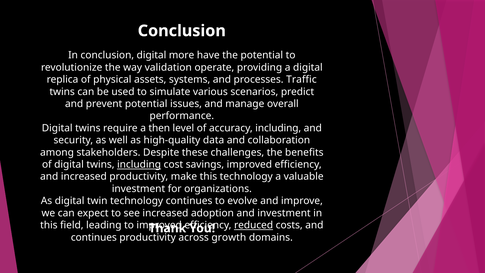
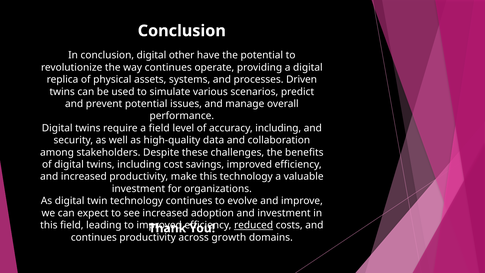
more: more -> other
way validation: validation -> continues
Traffic: Traffic -> Driven
a then: then -> field
including at (139, 164) underline: present -> none
